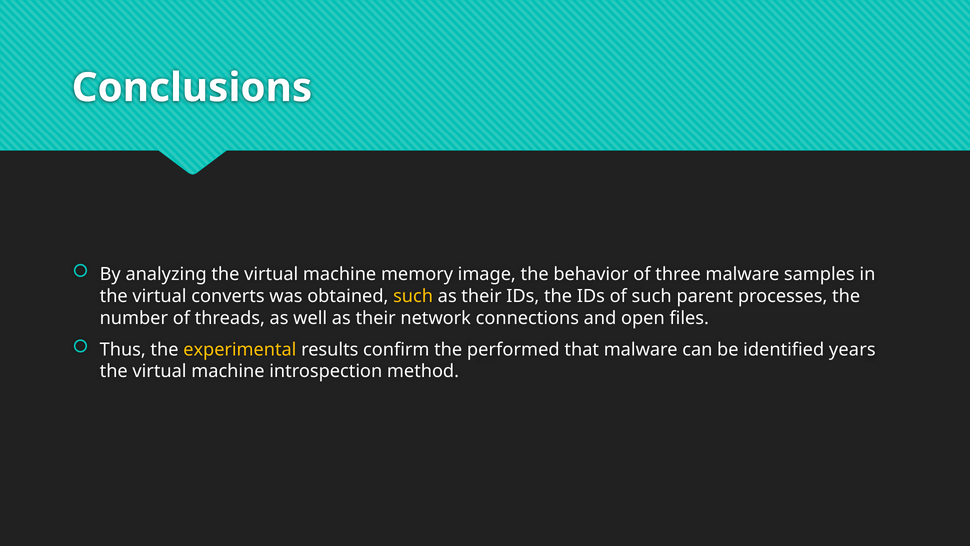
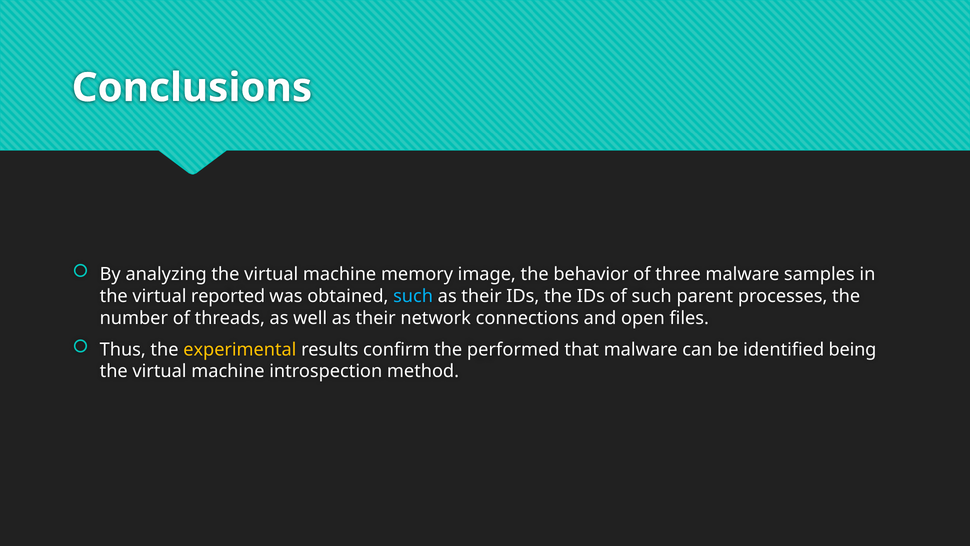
converts: converts -> reported
such at (413, 296) colour: yellow -> light blue
years: years -> being
